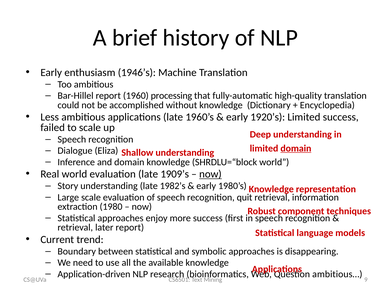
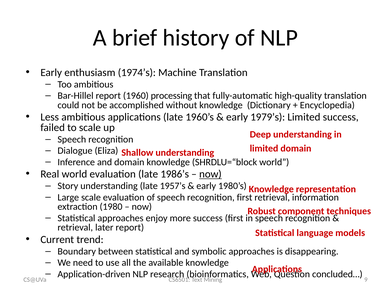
1946’s: 1946’s -> 1974’s
1920’s: 1920’s -> 1979’s
domain at (296, 148) underline: present -> none
1909’s: 1909’s -> 1986’s
1982’s: 1982’s -> 1957’s
recognition quit: quit -> first
ambitious…: ambitious… -> concluded…
